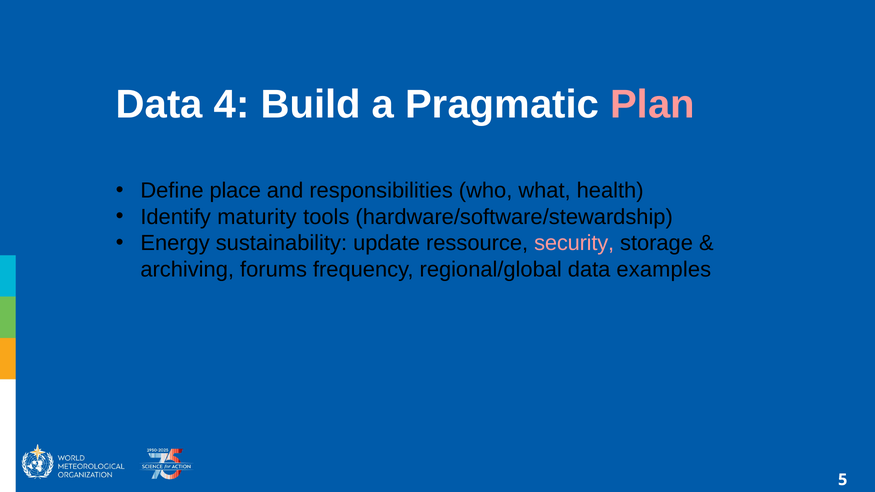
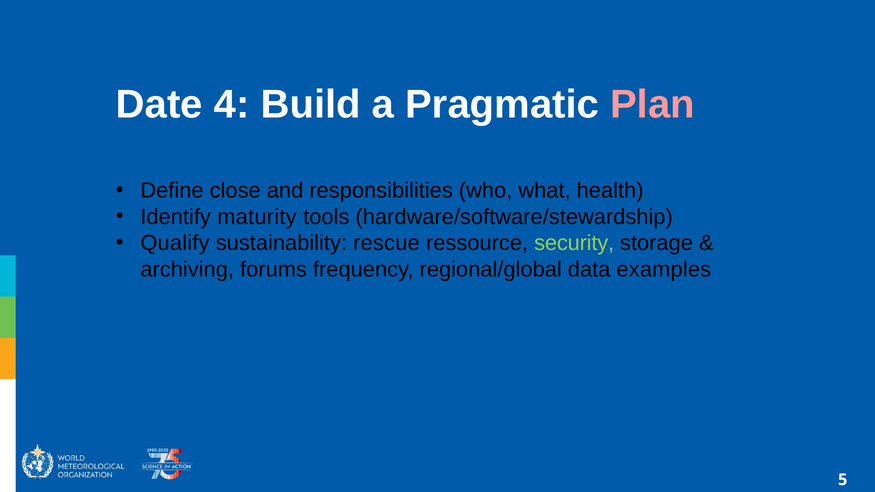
Data at (159, 105): Data -> Date
place: place -> close
Energy: Energy -> Qualify
update: update -> rescue
security colour: pink -> light green
